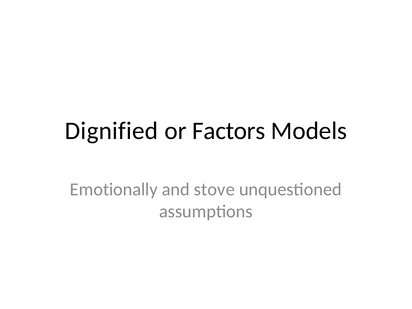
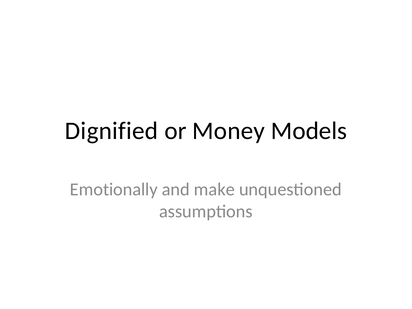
Factors: Factors -> Money
stove: stove -> make
